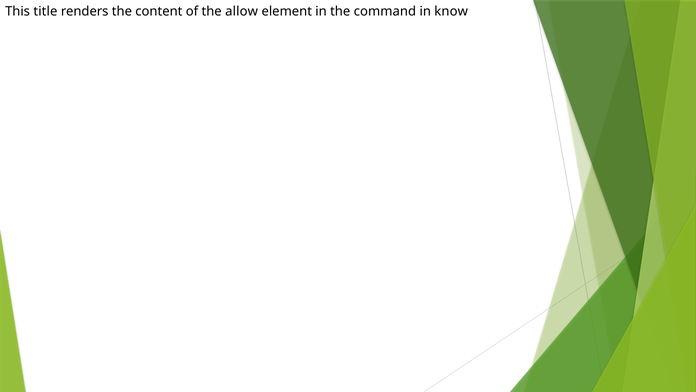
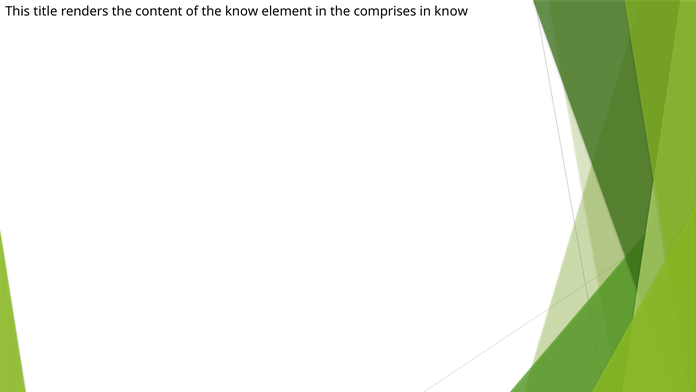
the allow: allow -> know
command: command -> comprises
